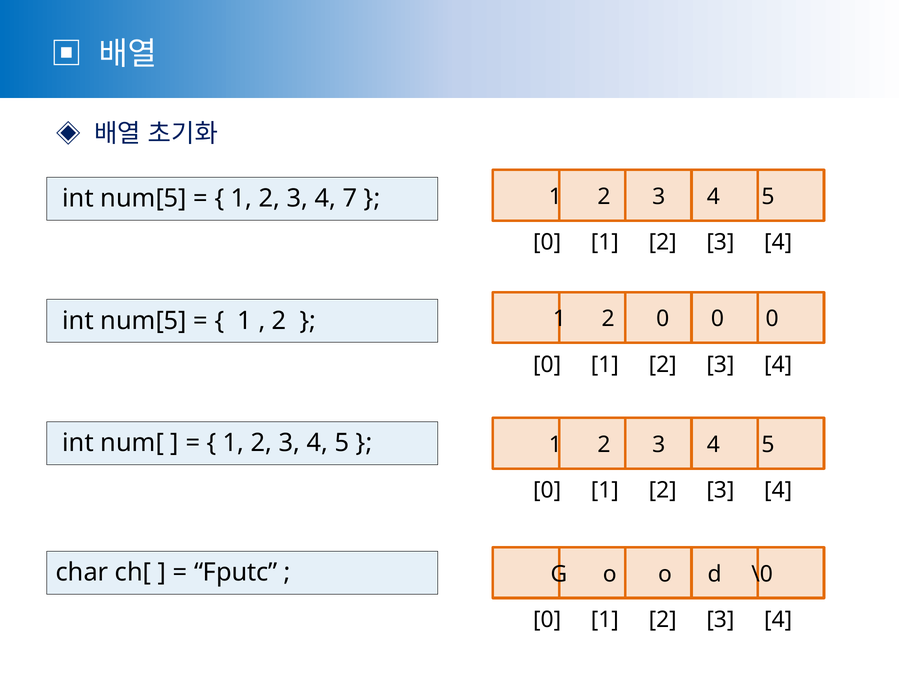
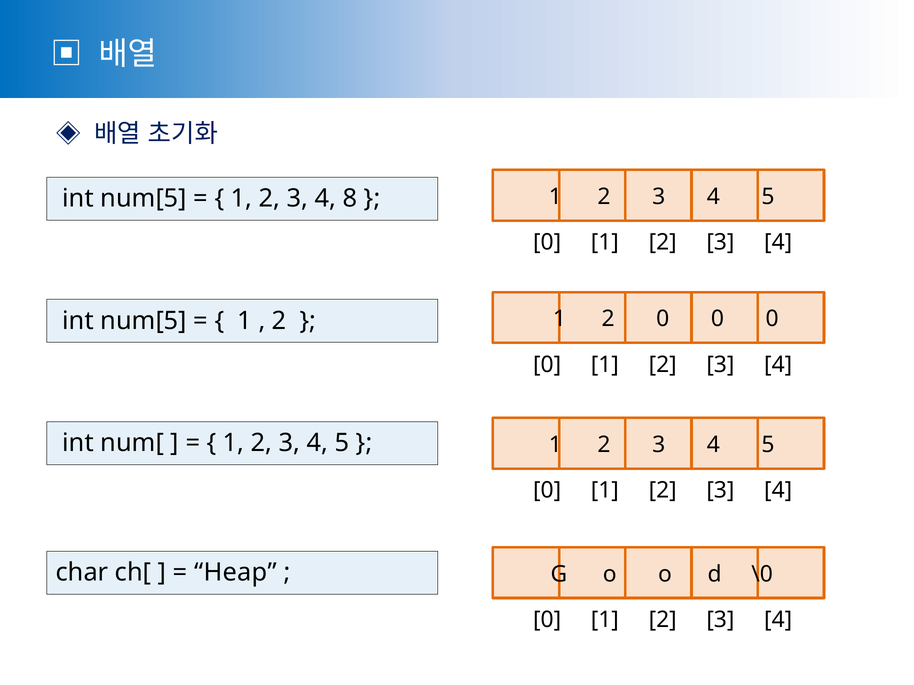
7: 7 -> 8
Fputc: Fputc -> Heap
